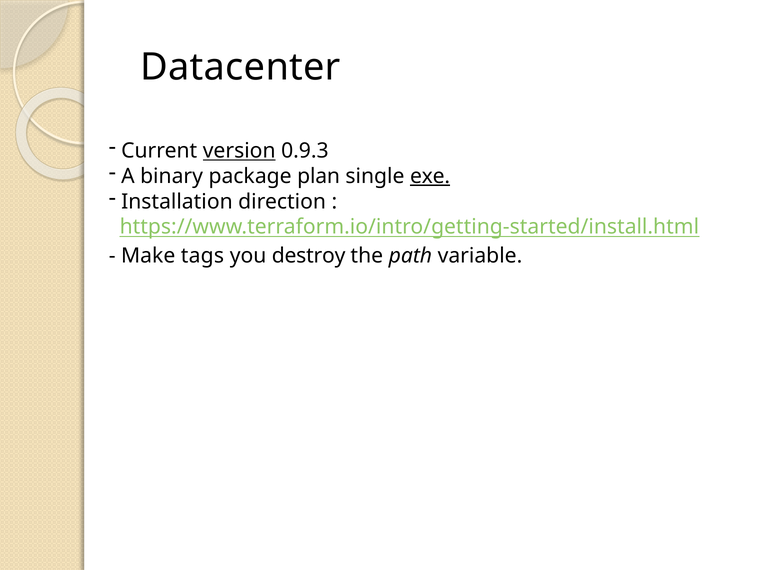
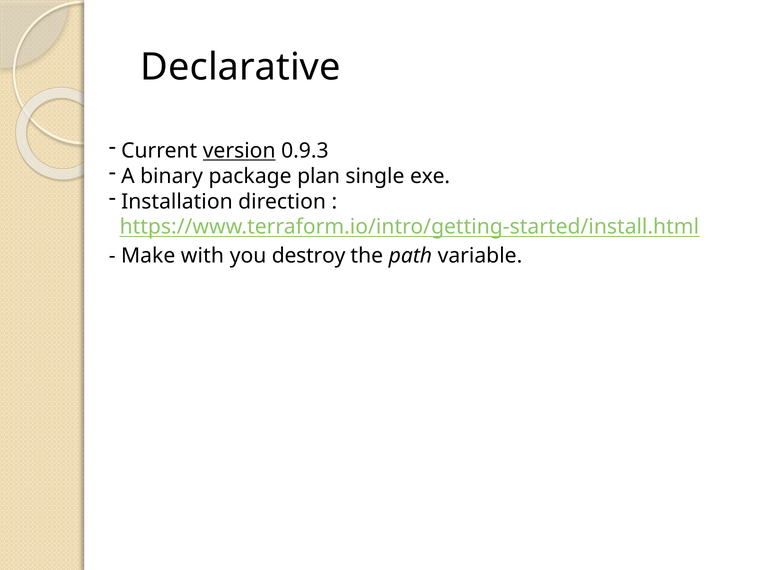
Datacenter: Datacenter -> Declarative
exe underline: present -> none
tags: tags -> with
